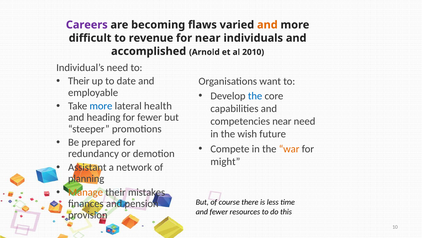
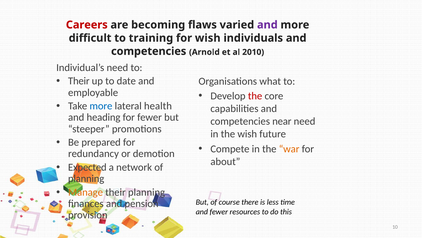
Careers colour: purple -> red
and at (267, 25) colour: orange -> purple
revenue: revenue -> training
for near: near -> wish
accomplished at (149, 51): accomplished -> competencies
want: want -> what
the at (255, 96) colour: blue -> red
might: might -> about
Assistant: Assistant -> Expected
their mistakes: mistakes -> planning
